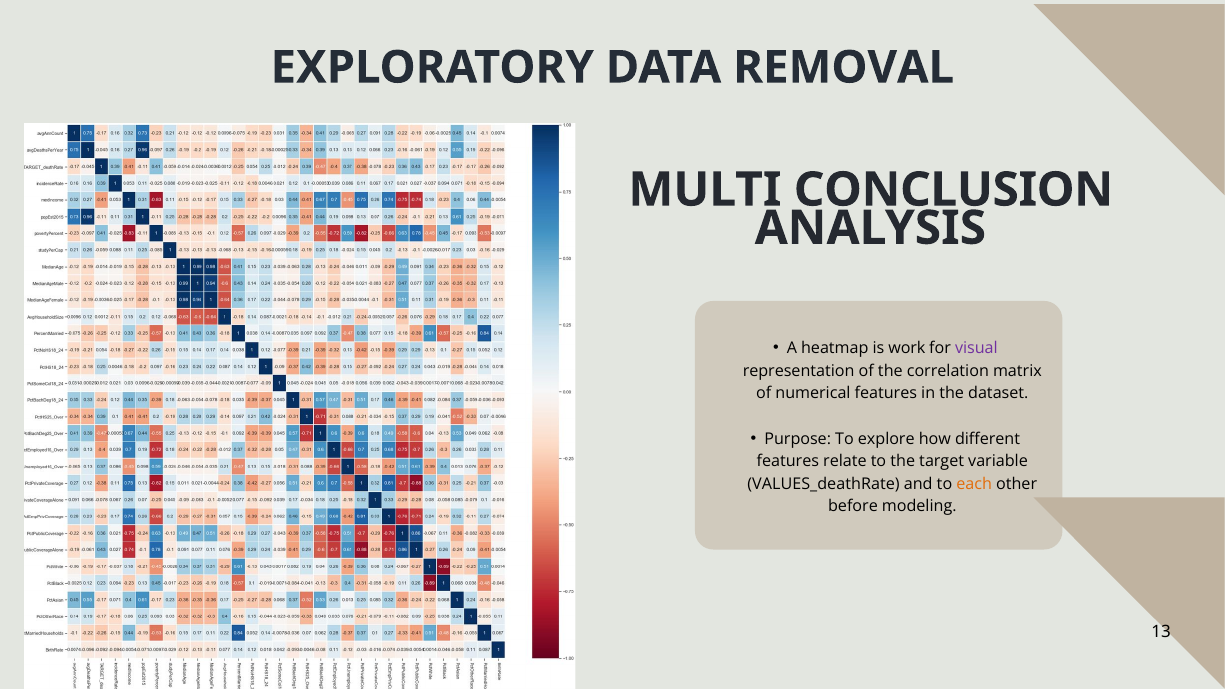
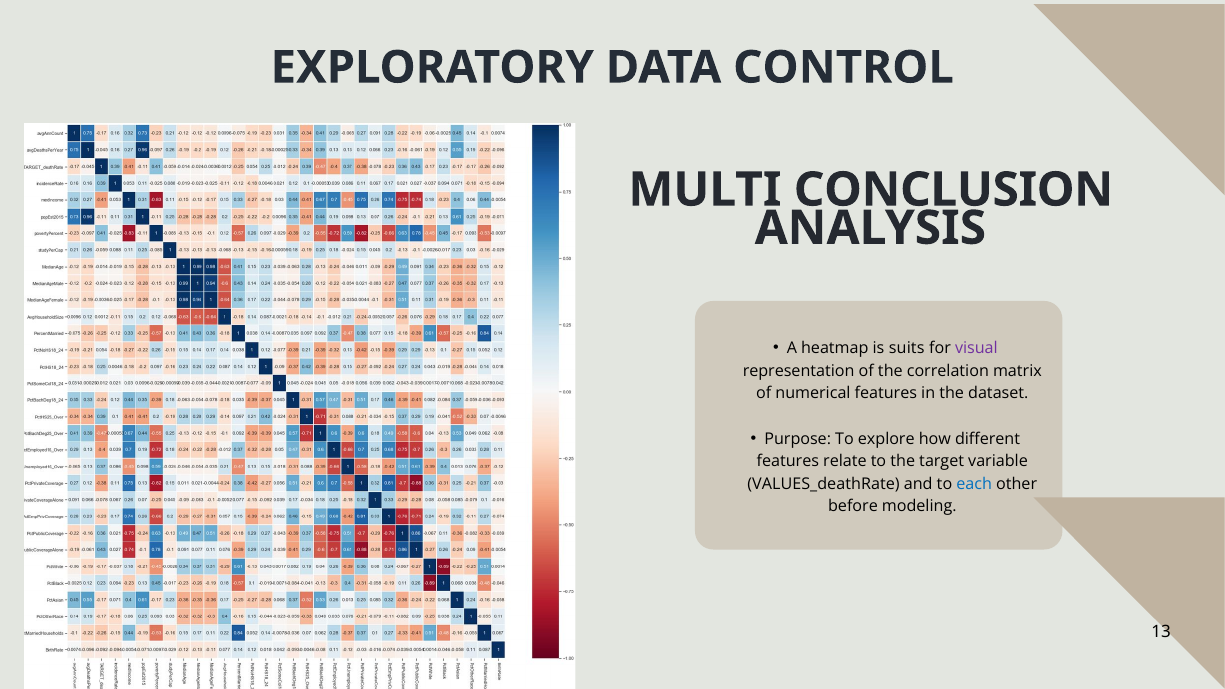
REMOVAL: REMOVAL -> CONTROL
work: work -> suits
each colour: orange -> blue
